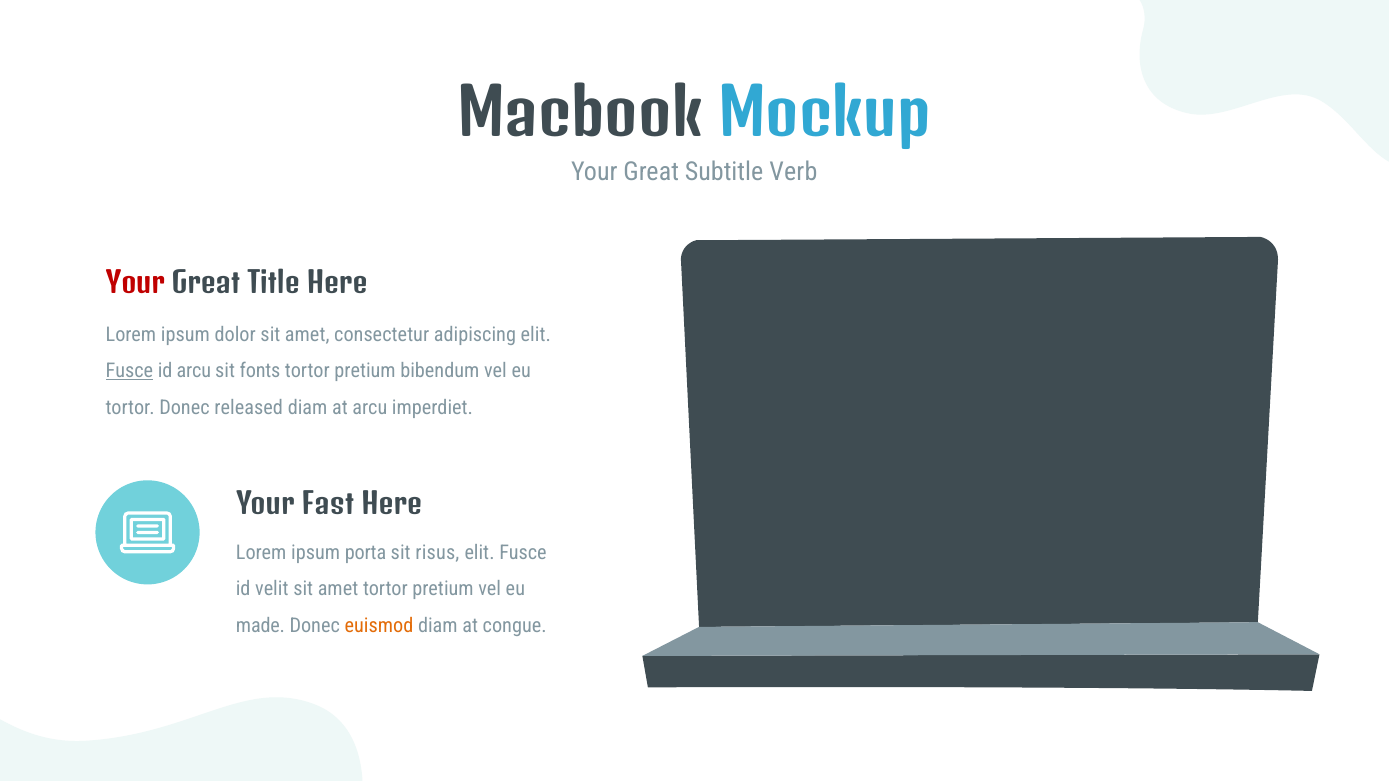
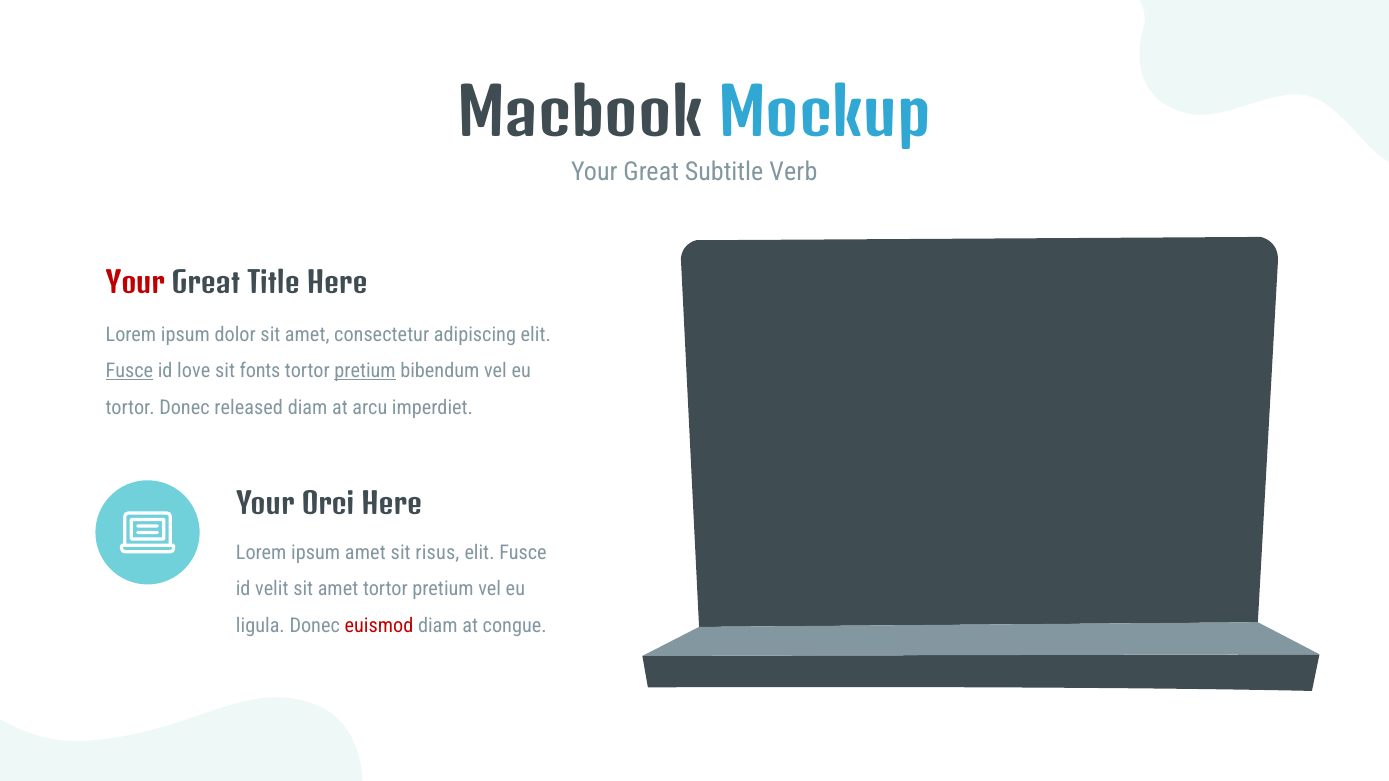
id arcu: arcu -> love
pretium at (365, 371) underline: none -> present
Fast: Fast -> Orci
ipsum porta: porta -> amet
made: made -> ligula
euismod colour: orange -> red
